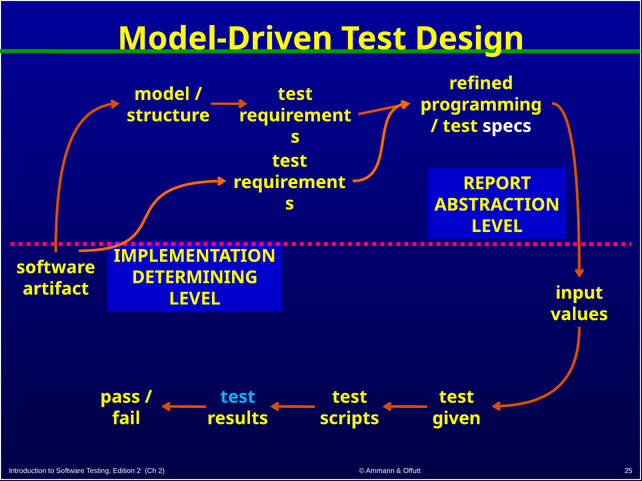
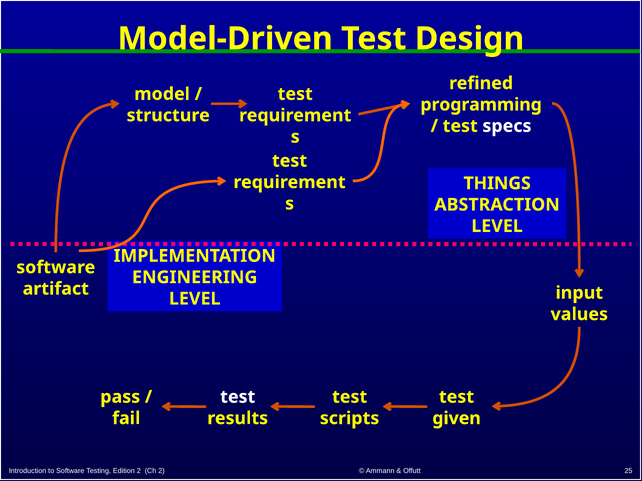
REPORT: REPORT -> THINGS
DETERMINING: DETERMINING -> ENGINEERING
test at (238, 397) colour: light blue -> white
